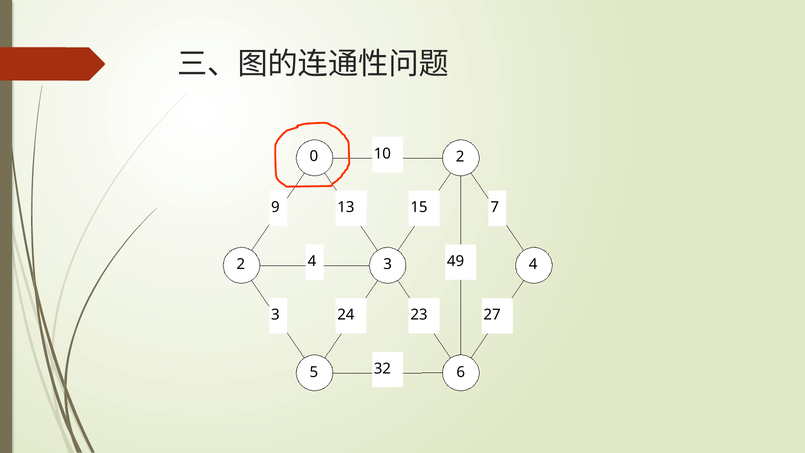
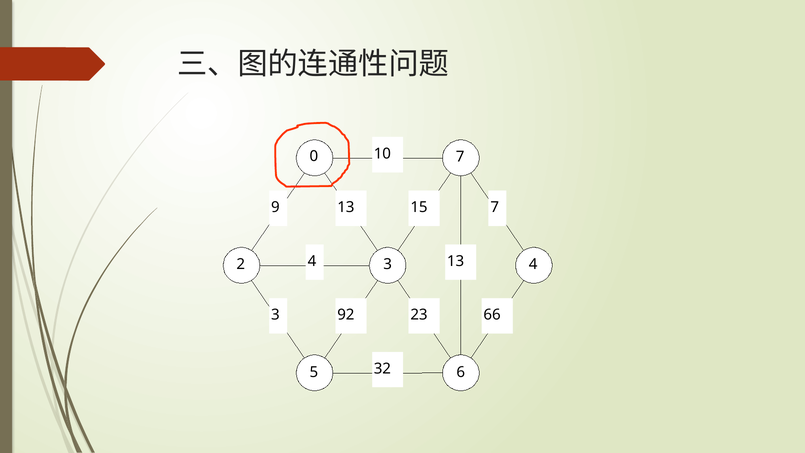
0 2: 2 -> 7
4 49: 49 -> 13
24: 24 -> 92
27: 27 -> 66
